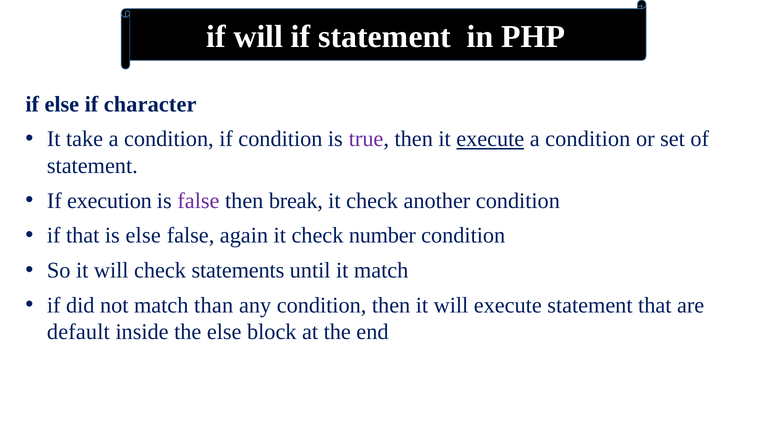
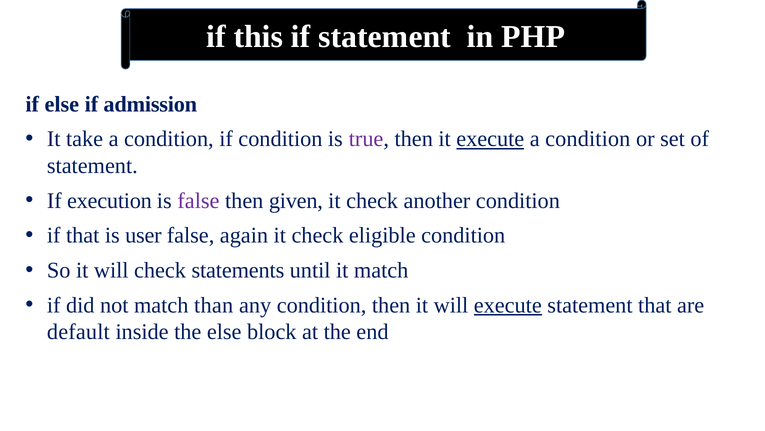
if will: will -> this
character: character -> admission
break: break -> given
is else: else -> user
number: number -> eligible
execute at (508, 305) underline: none -> present
